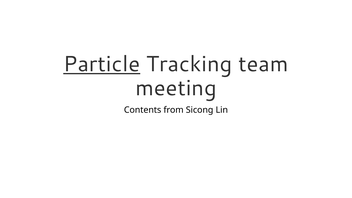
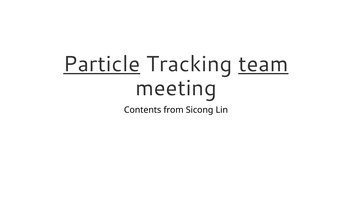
team underline: none -> present
